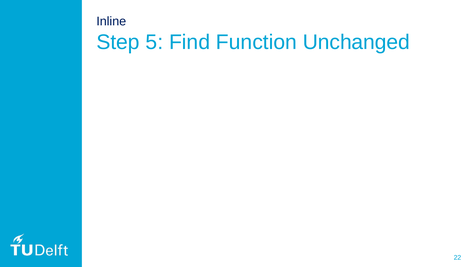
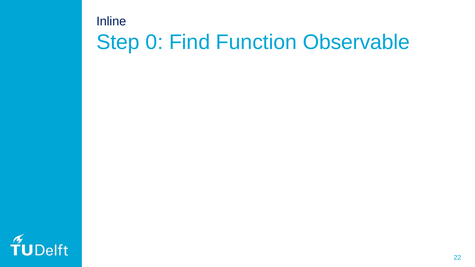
5: 5 -> 0
Unchanged: Unchanged -> Observable
